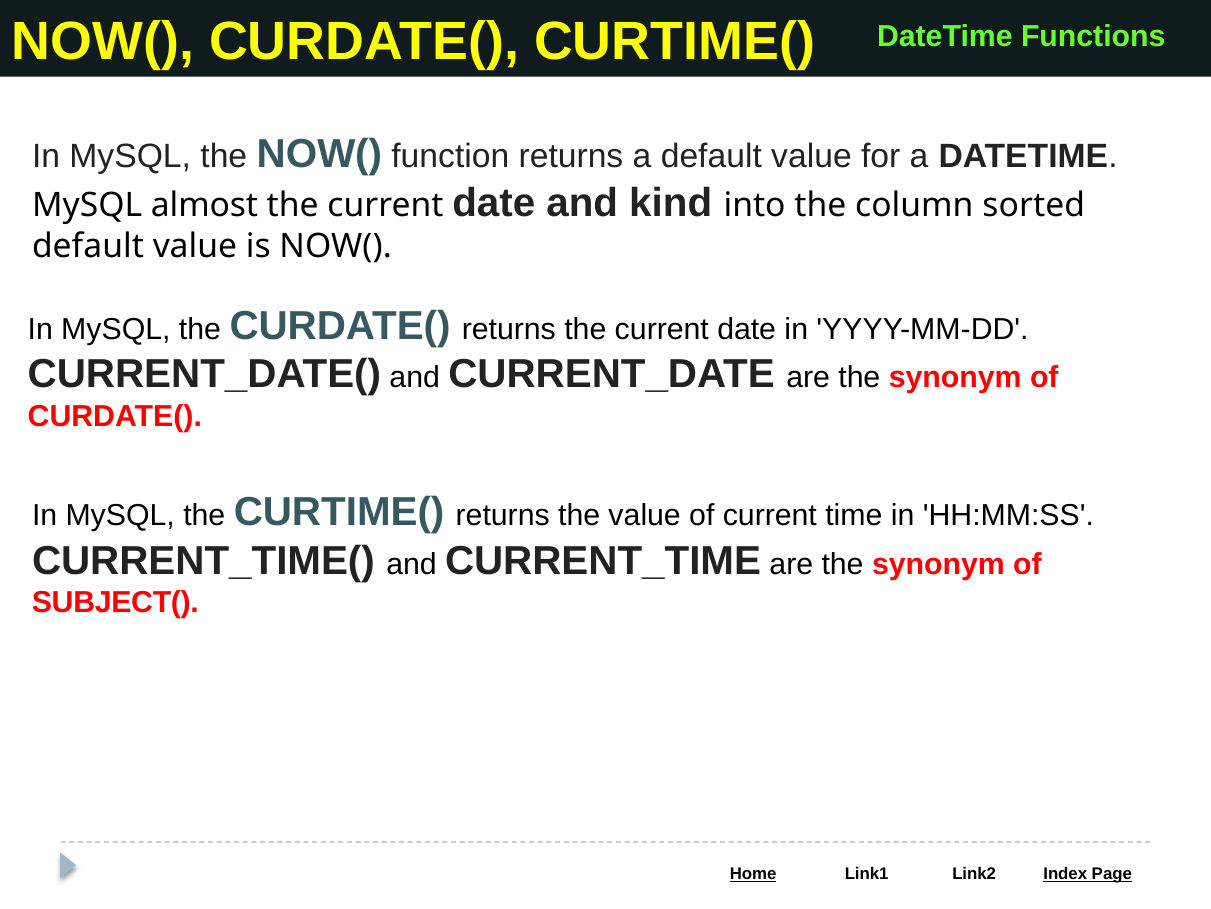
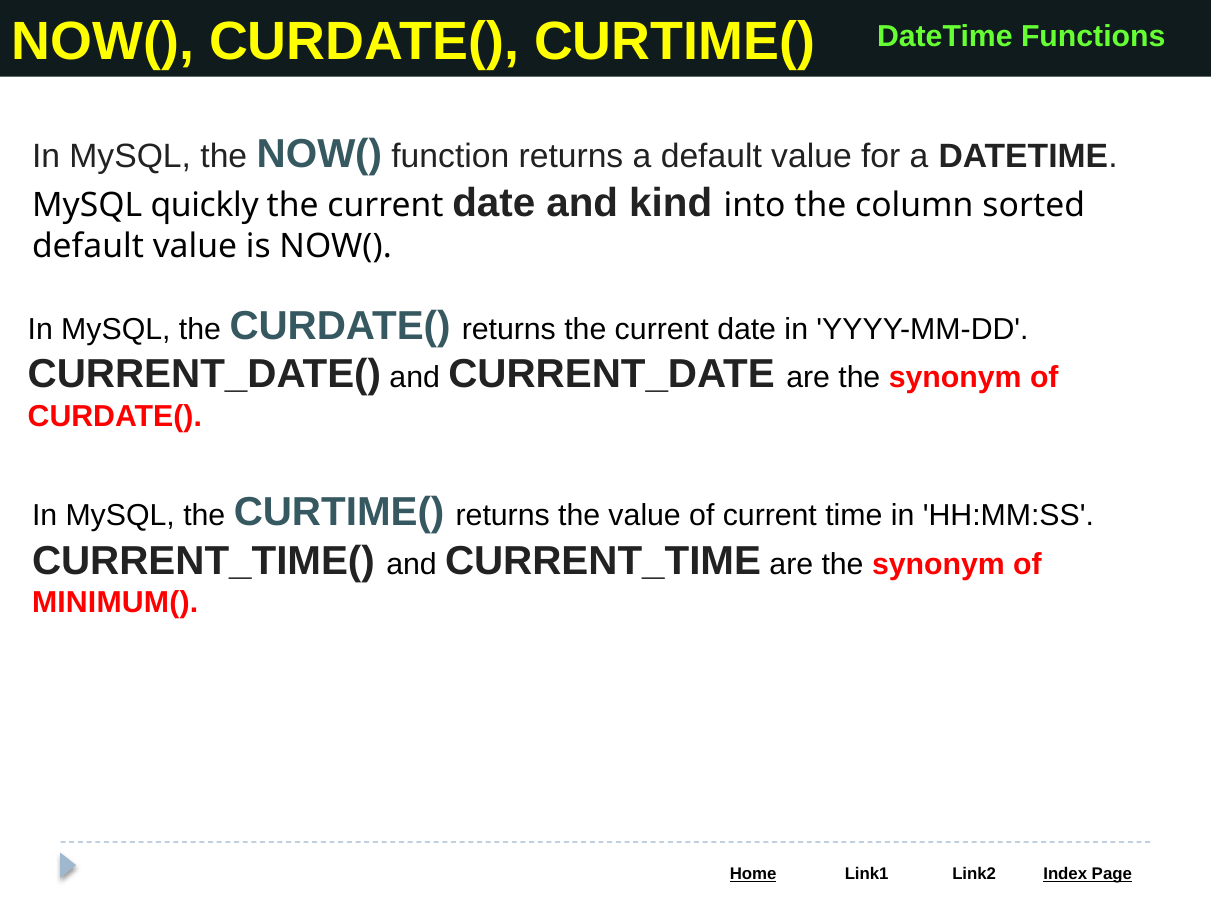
almost: almost -> quickly
SUBJECT(: SUBJECT( -> MINIMUM(
